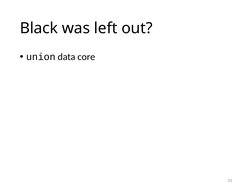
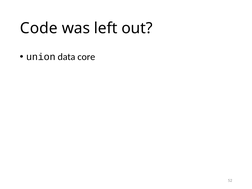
Black: Black -> Code
